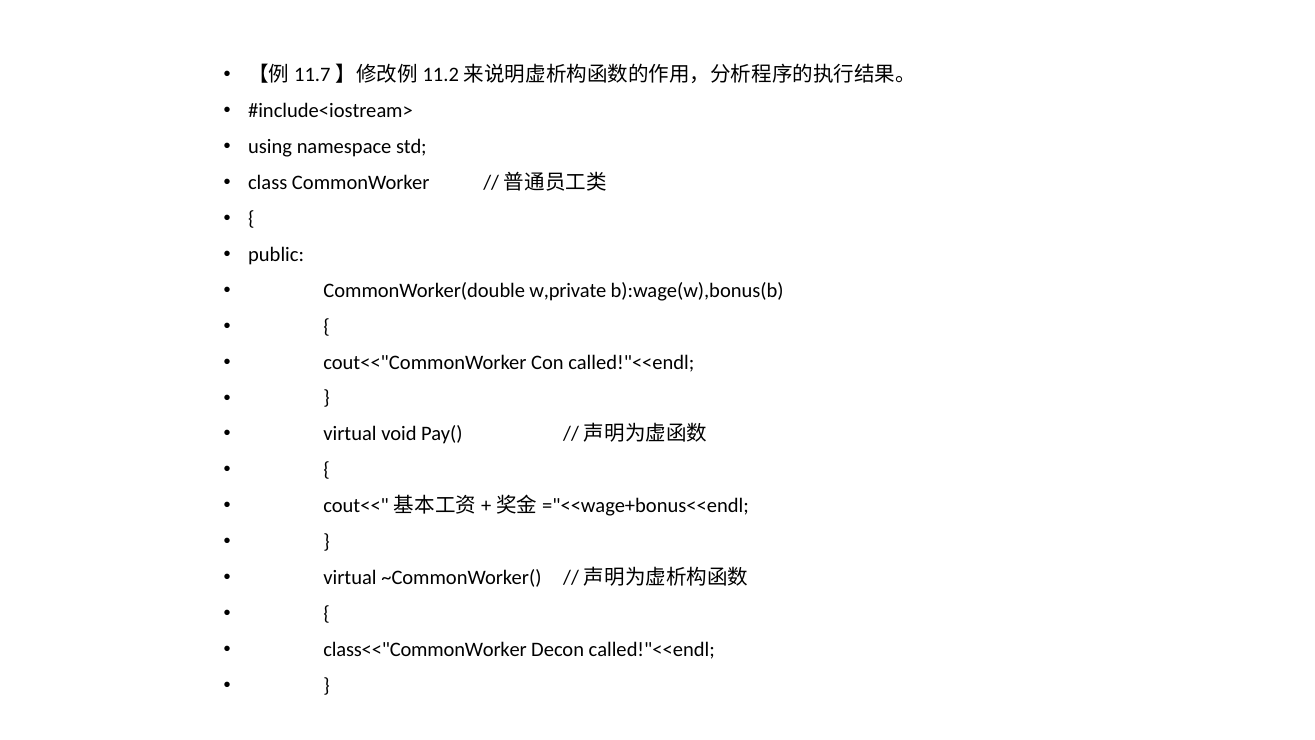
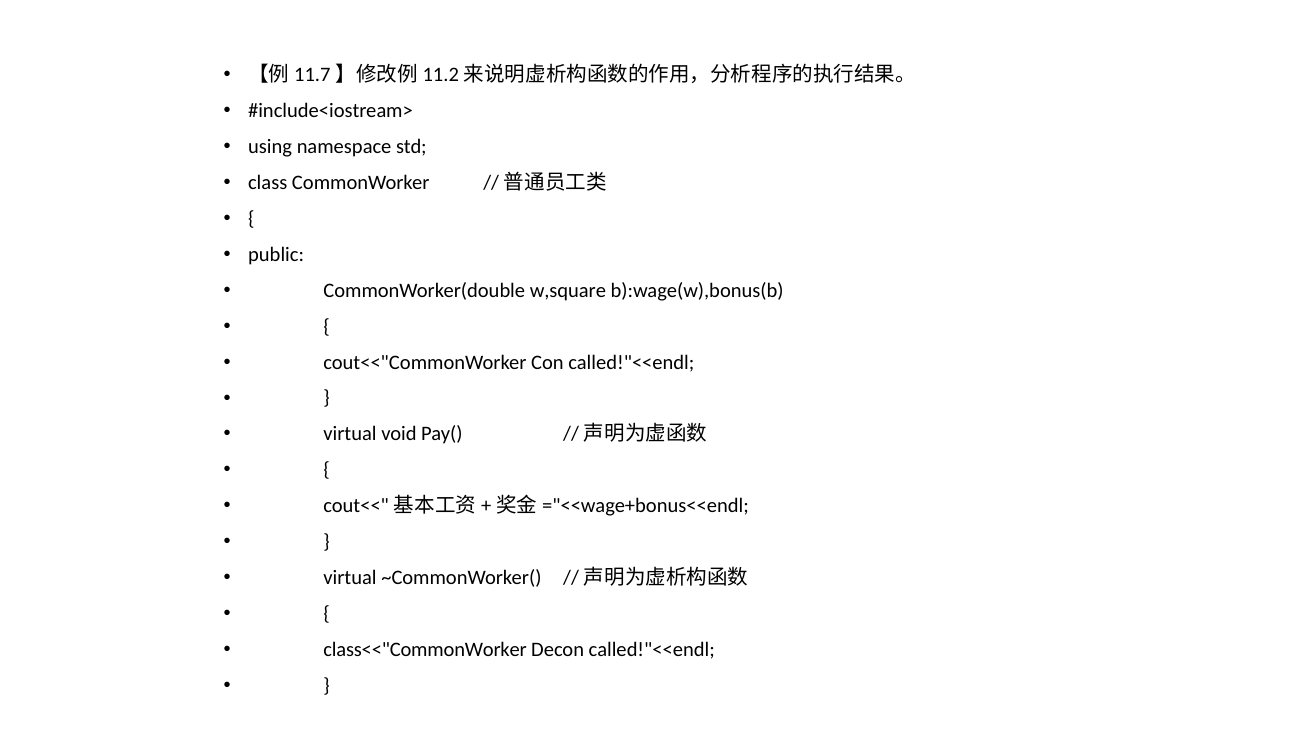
w,private: w,private -> w,square
